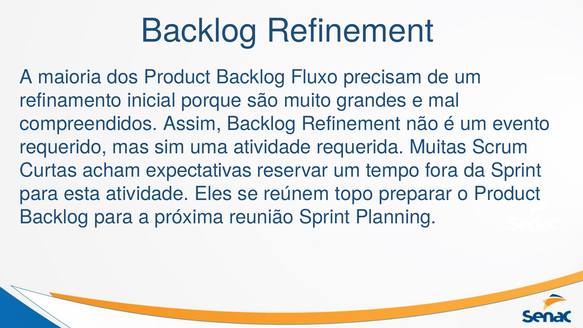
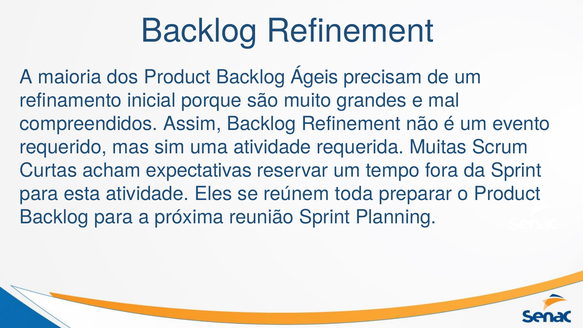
Fluxo: Fluxo -> Ágeis
topo: topo -> toda
